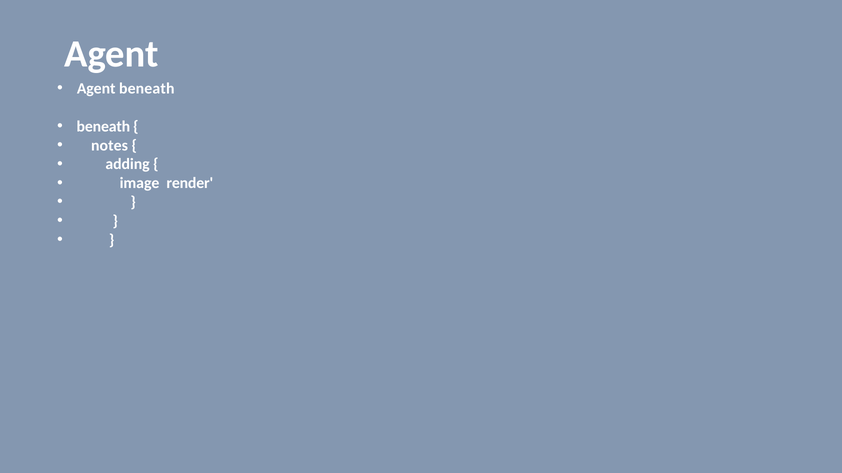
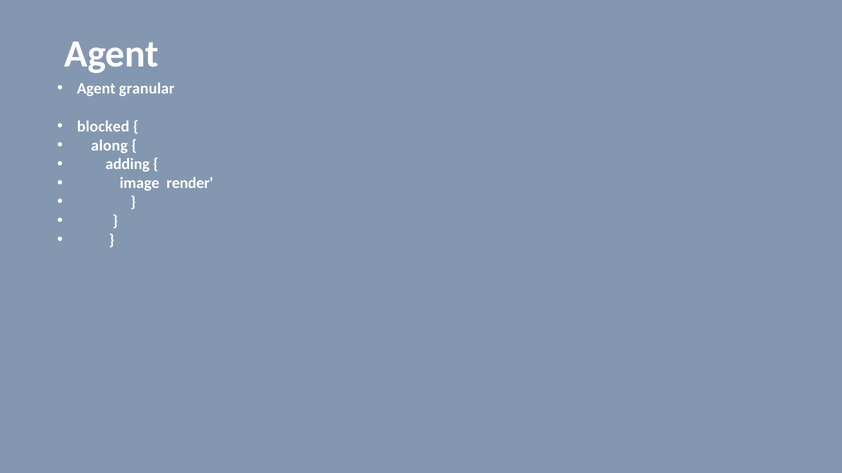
Agent beneath: beneath -> granular
beneath at (103, 127): beneath -> blocked
notes: notes -> along
